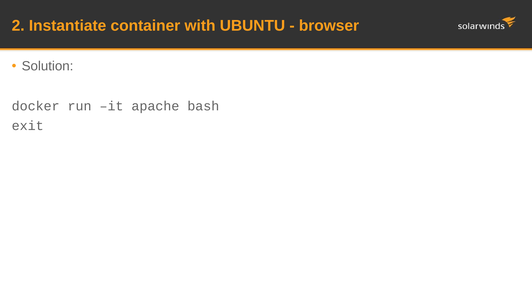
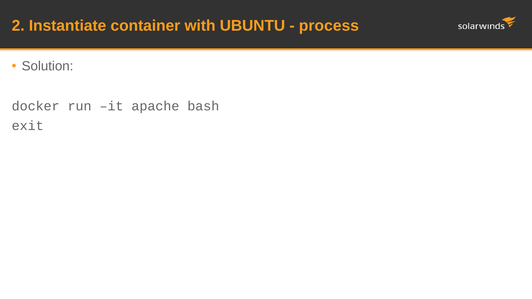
browser: browser -> process
